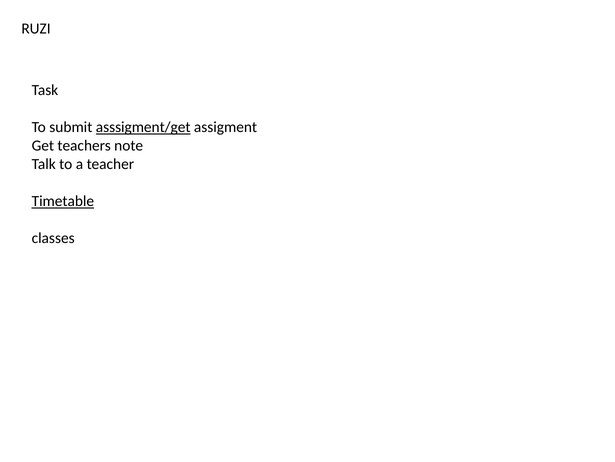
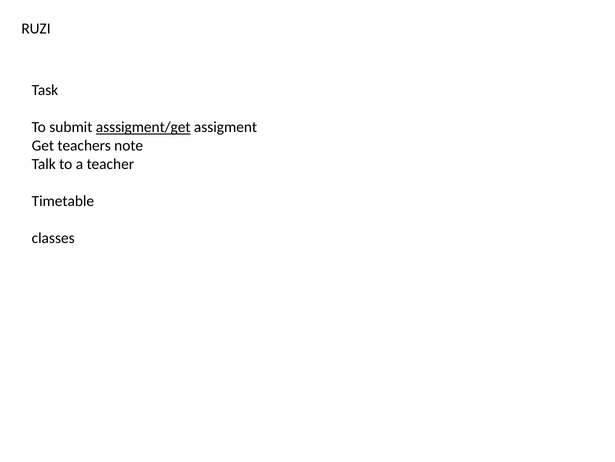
Timetable underline: present -> none
